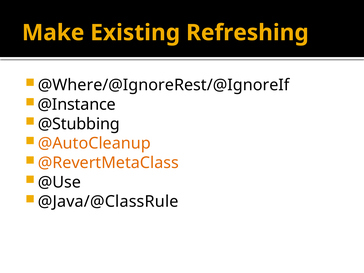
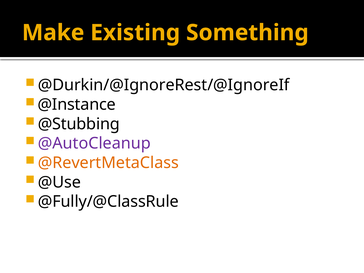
Refreshing: Refreshing -> Something
@Where/@IgnoreRest/@IgnoreIf: @Where/@IgnoreRest/@IgnoreIf -> @Durkin/@IgnoreRest/@IgnoreIf
@AutoCleanup colour: orange -> purple
@Java/@ClassRule: @Java/@ClassRule -> @Fully/@ClassRule
